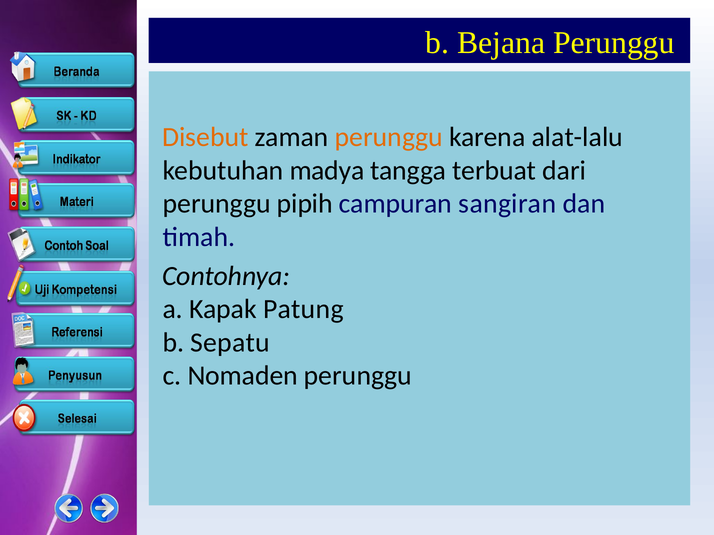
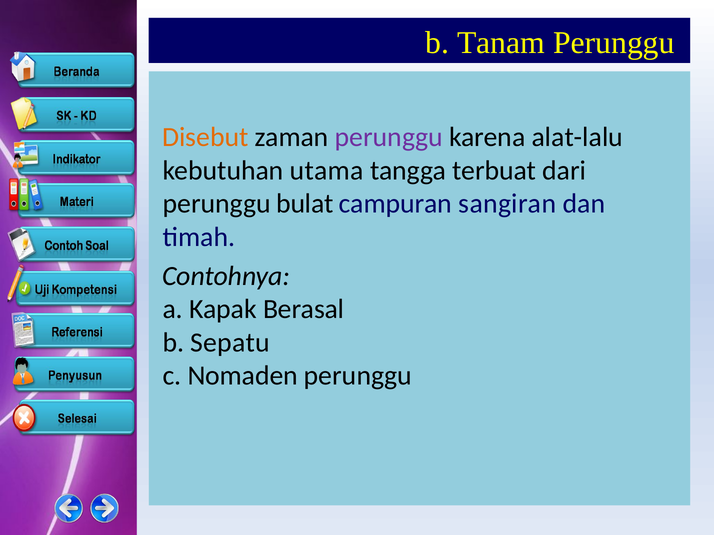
Bejana: Bejana -> Tanam
perunggu at (389, 137) colour: orange -> purple
madya: madya -> utama
pipih: pipih -> bulat
Patung: Patung -> Berasal
